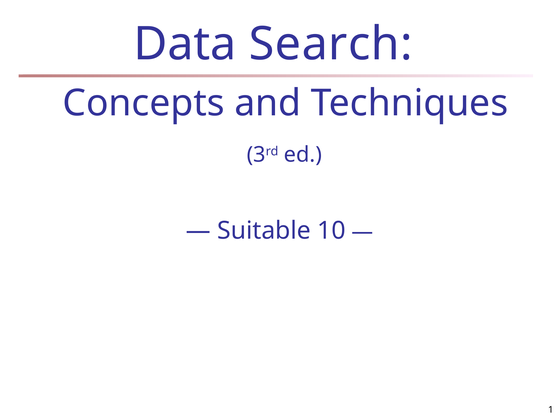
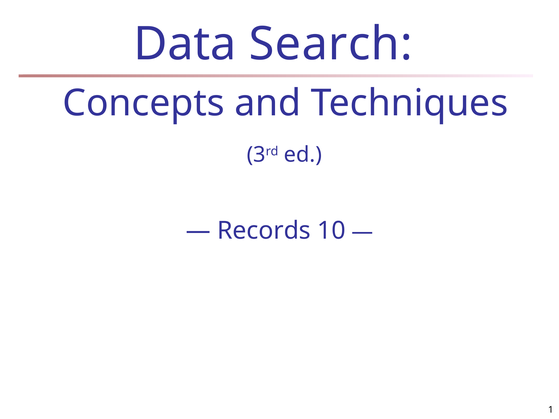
Suitable: Suitable -> Records
